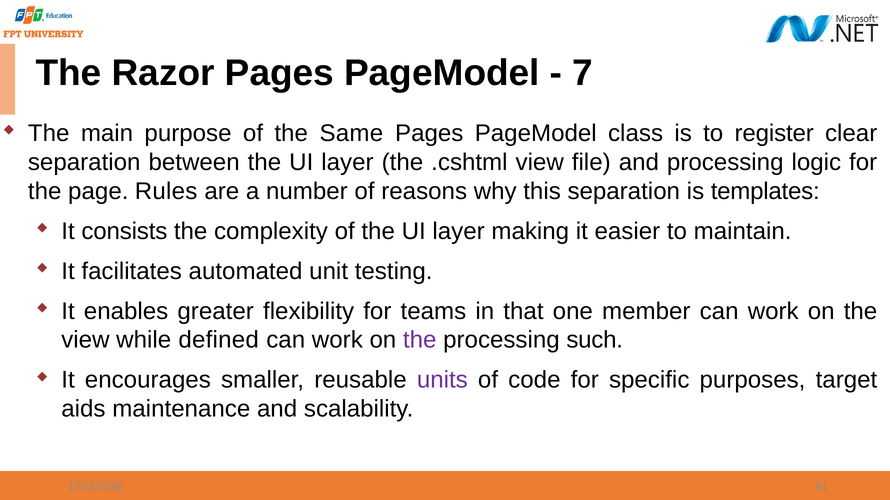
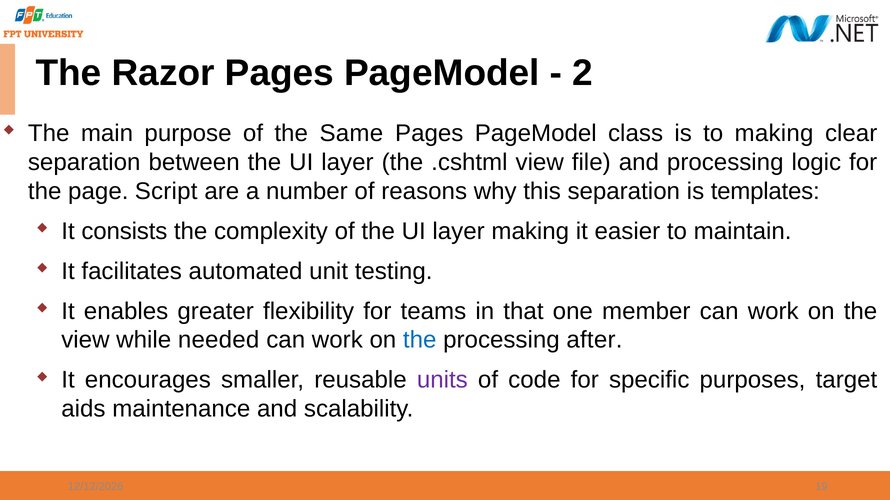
7: 7 -> 2
to register: register -> making
Rules: Rules -> Script
defined: defined -> needed
the at (420, 340) colour: purple -> blue
such: such -> after
61: 61 -> 19
